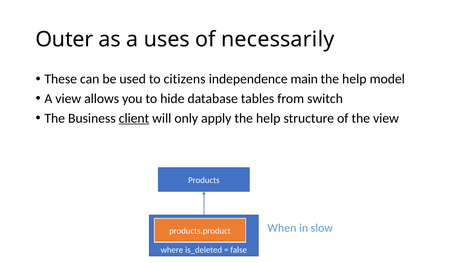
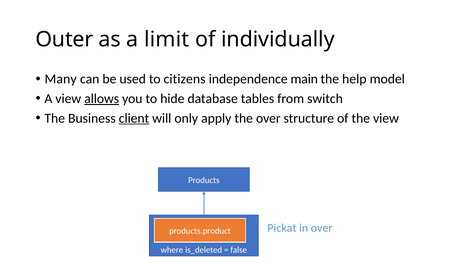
uses: uses -> limit
necessarily: necessarily -> individually
These: These -> Many
allows underline: none -> present
help at (268, 118): help -> over
When: When -> Pickat
in slow: slow -> over
